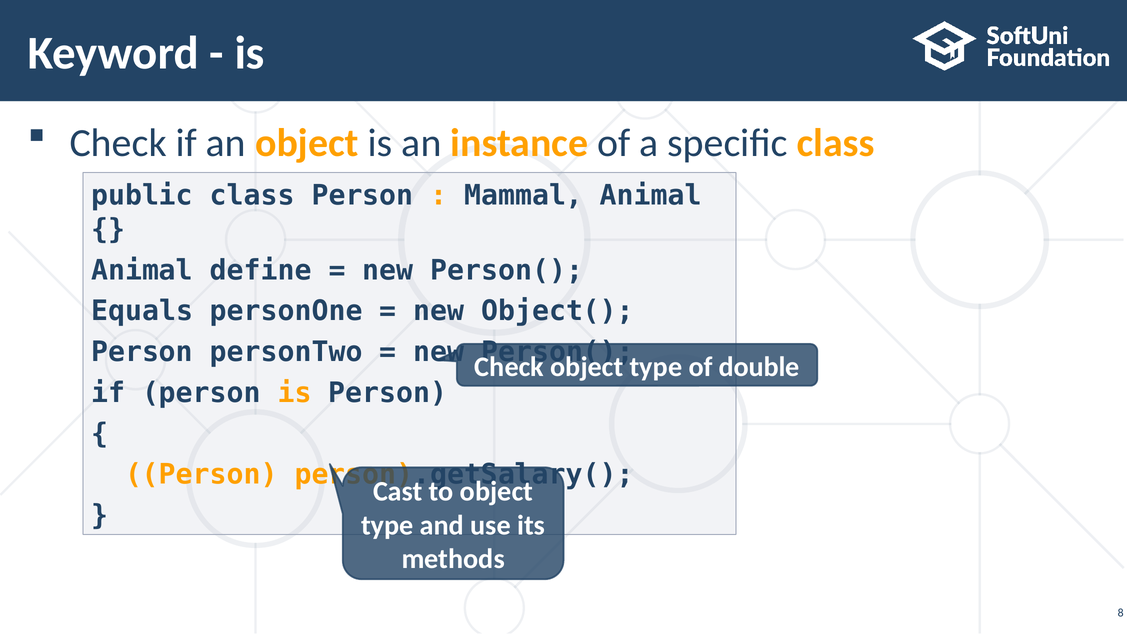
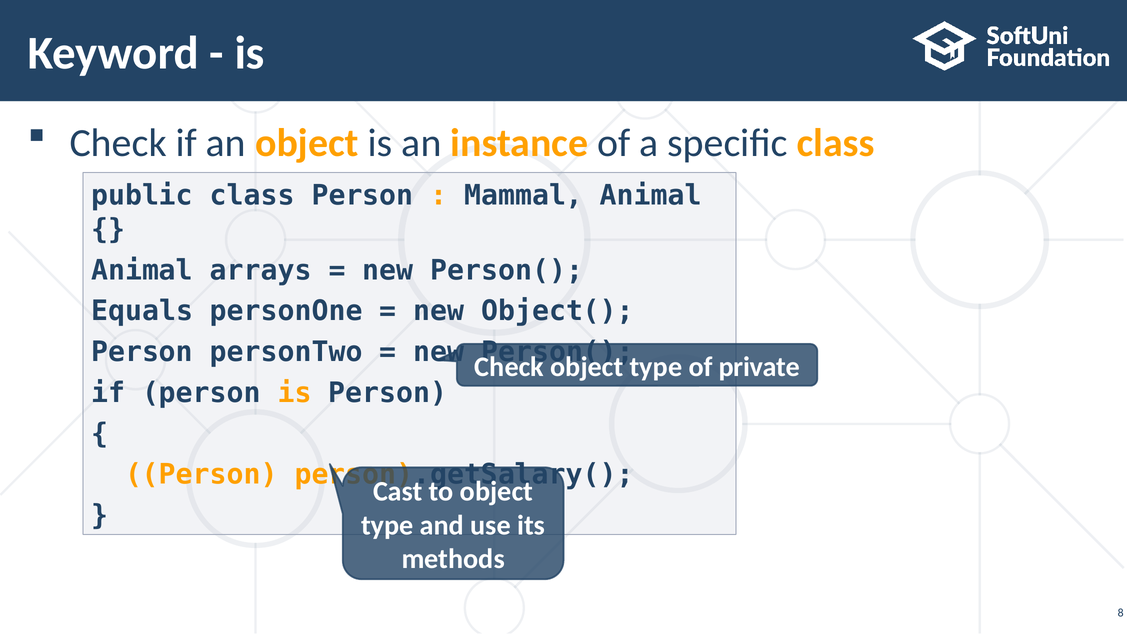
define: define -> arrays
double: double -> private
